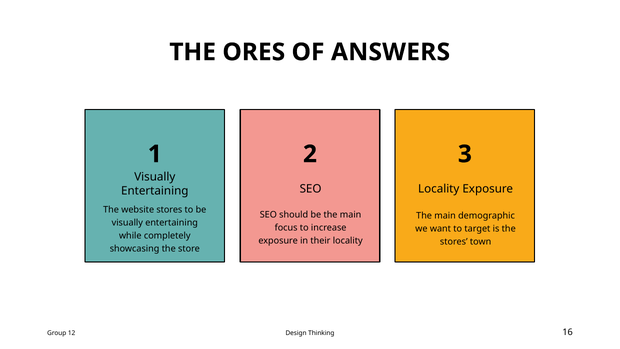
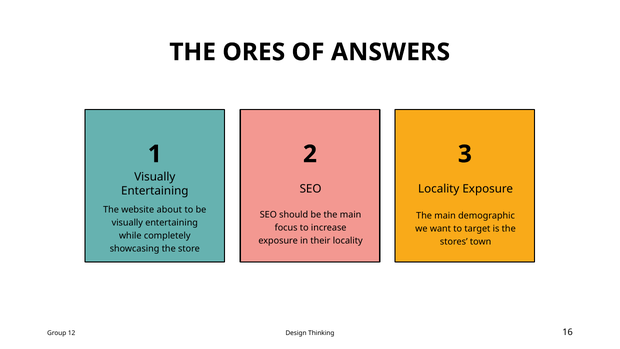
website stores: stores -> about
